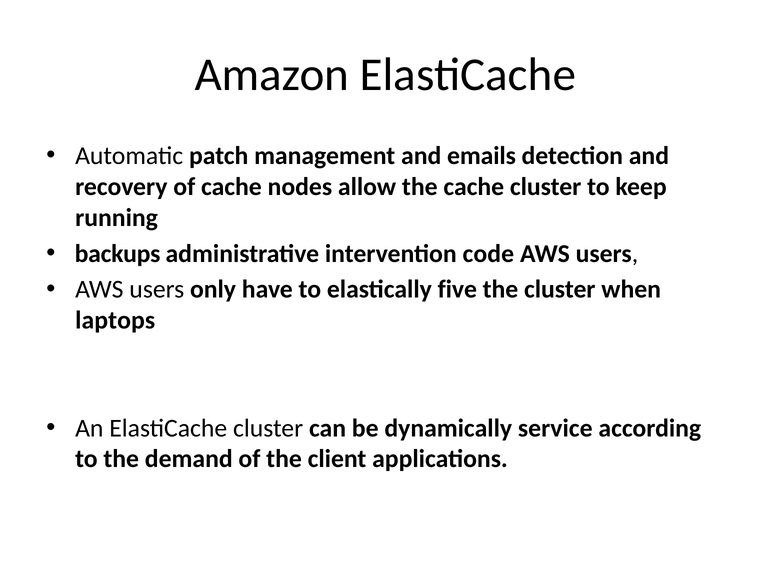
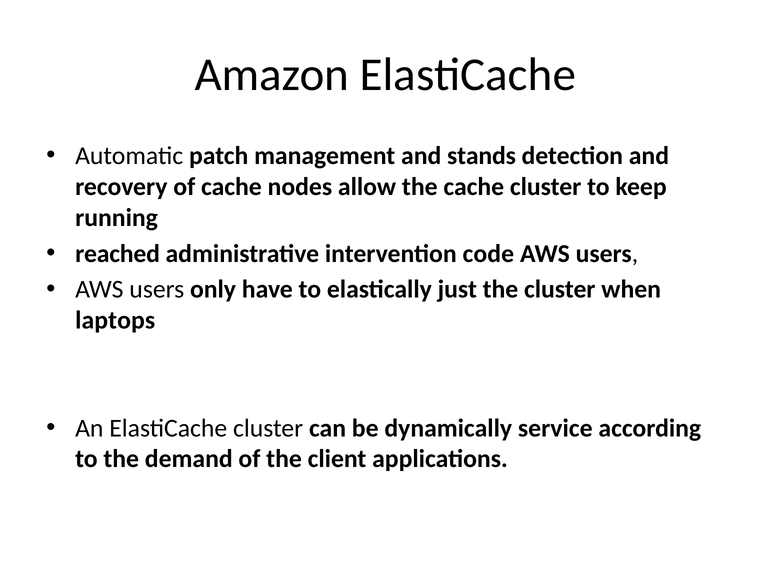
emails: emails -> stands
backups: backups -> reached
five: five -> just
